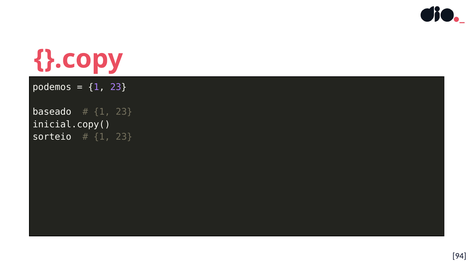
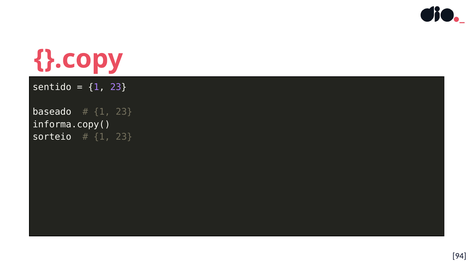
podemos: podemos -> sentido
inicial.copy(: inicial.copy( -> informa.copy(
